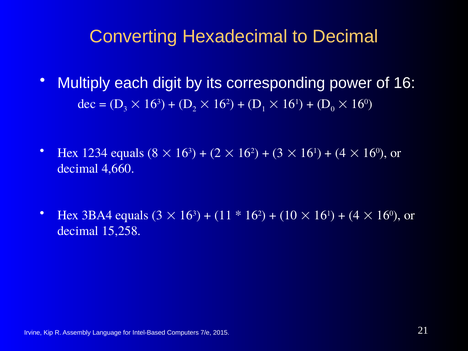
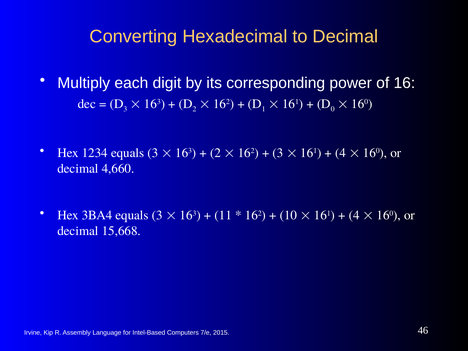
1234 equals 8: 8 -> 3
15,258: 15,258 -> 15,668
21: 21 -> 46
